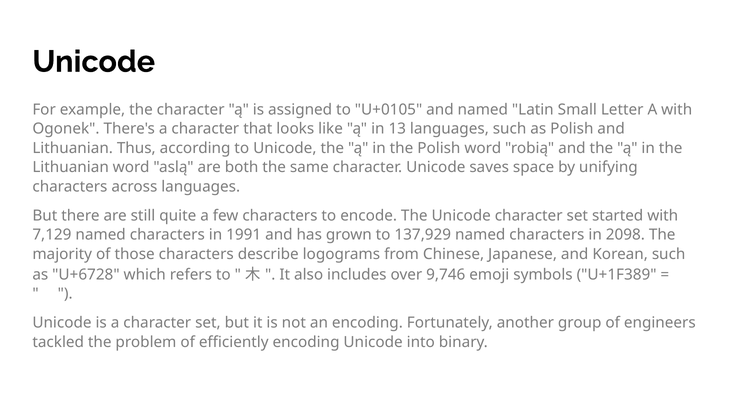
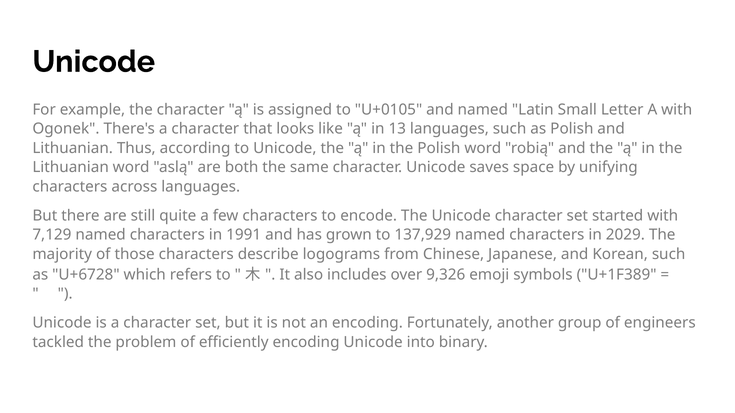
2098: 2098 -> 2029
9,746: 9,746 -> 9,326
